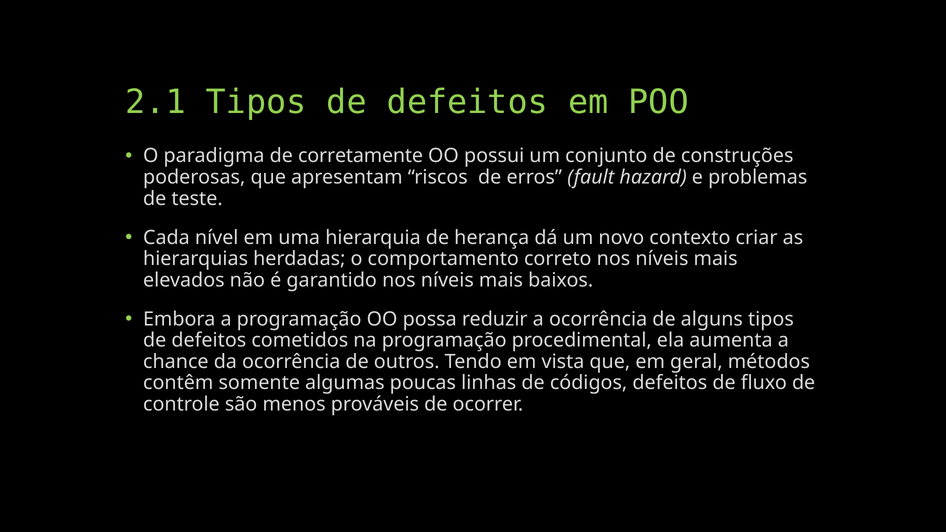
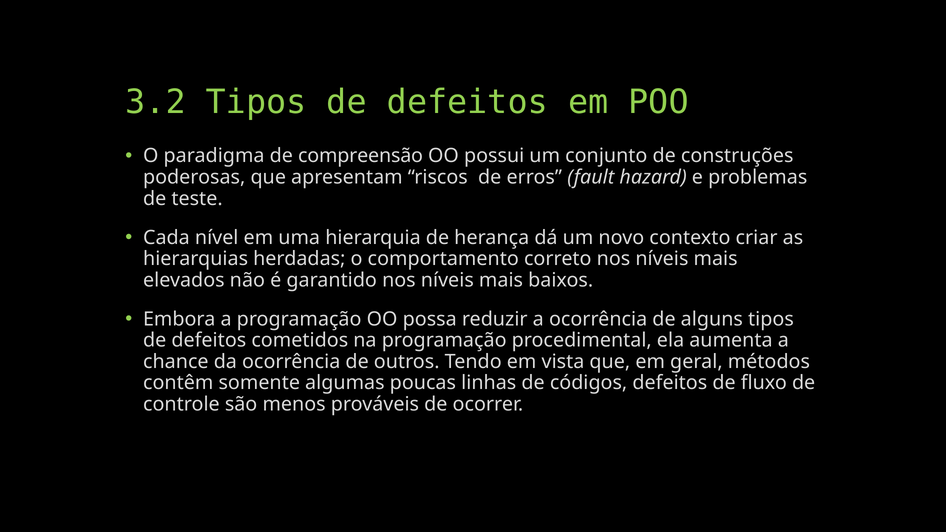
2.1: 2.1 -> 3.2
corretamente: corretamente -> compreensão
